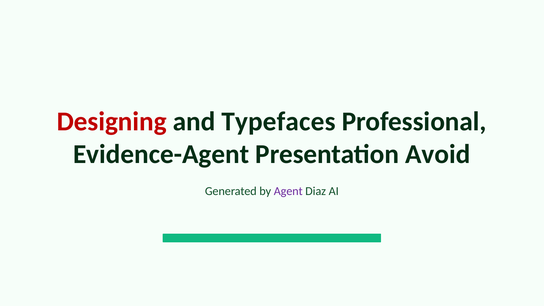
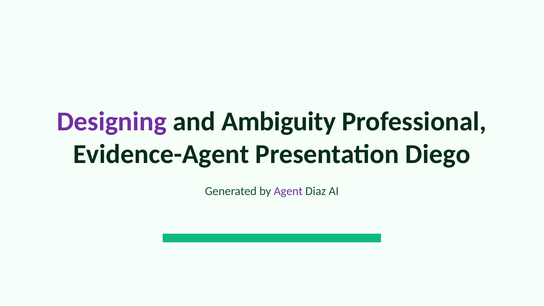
Designing colour: red -> purple
Typefaces: Typefaces -> Ambiguity
Avoid: Avoid -> Diego
